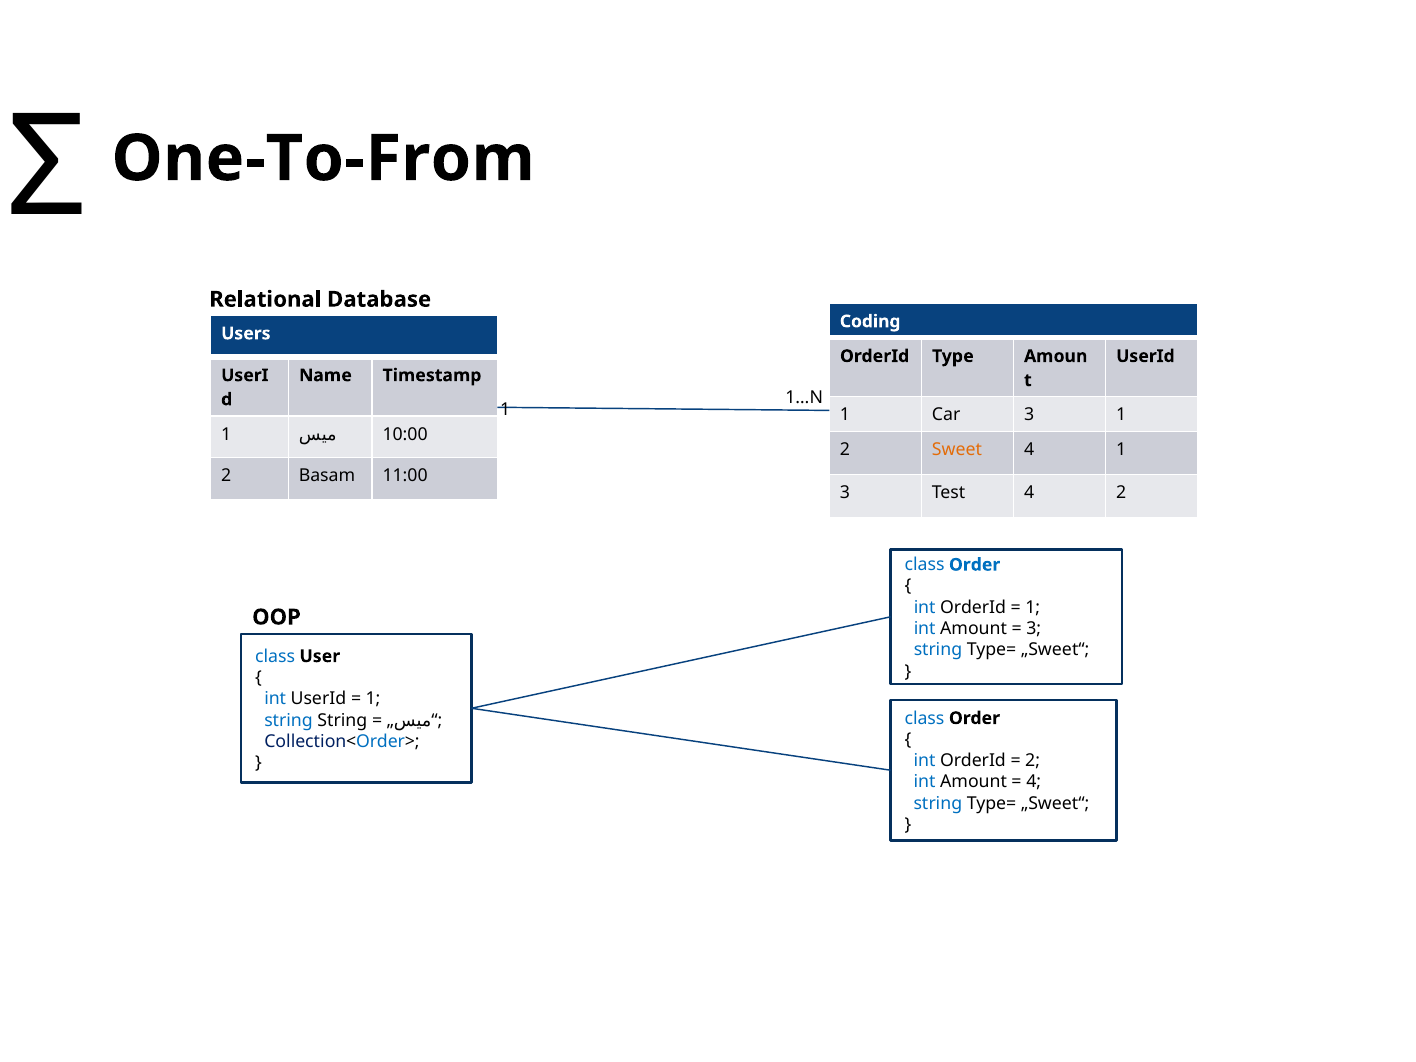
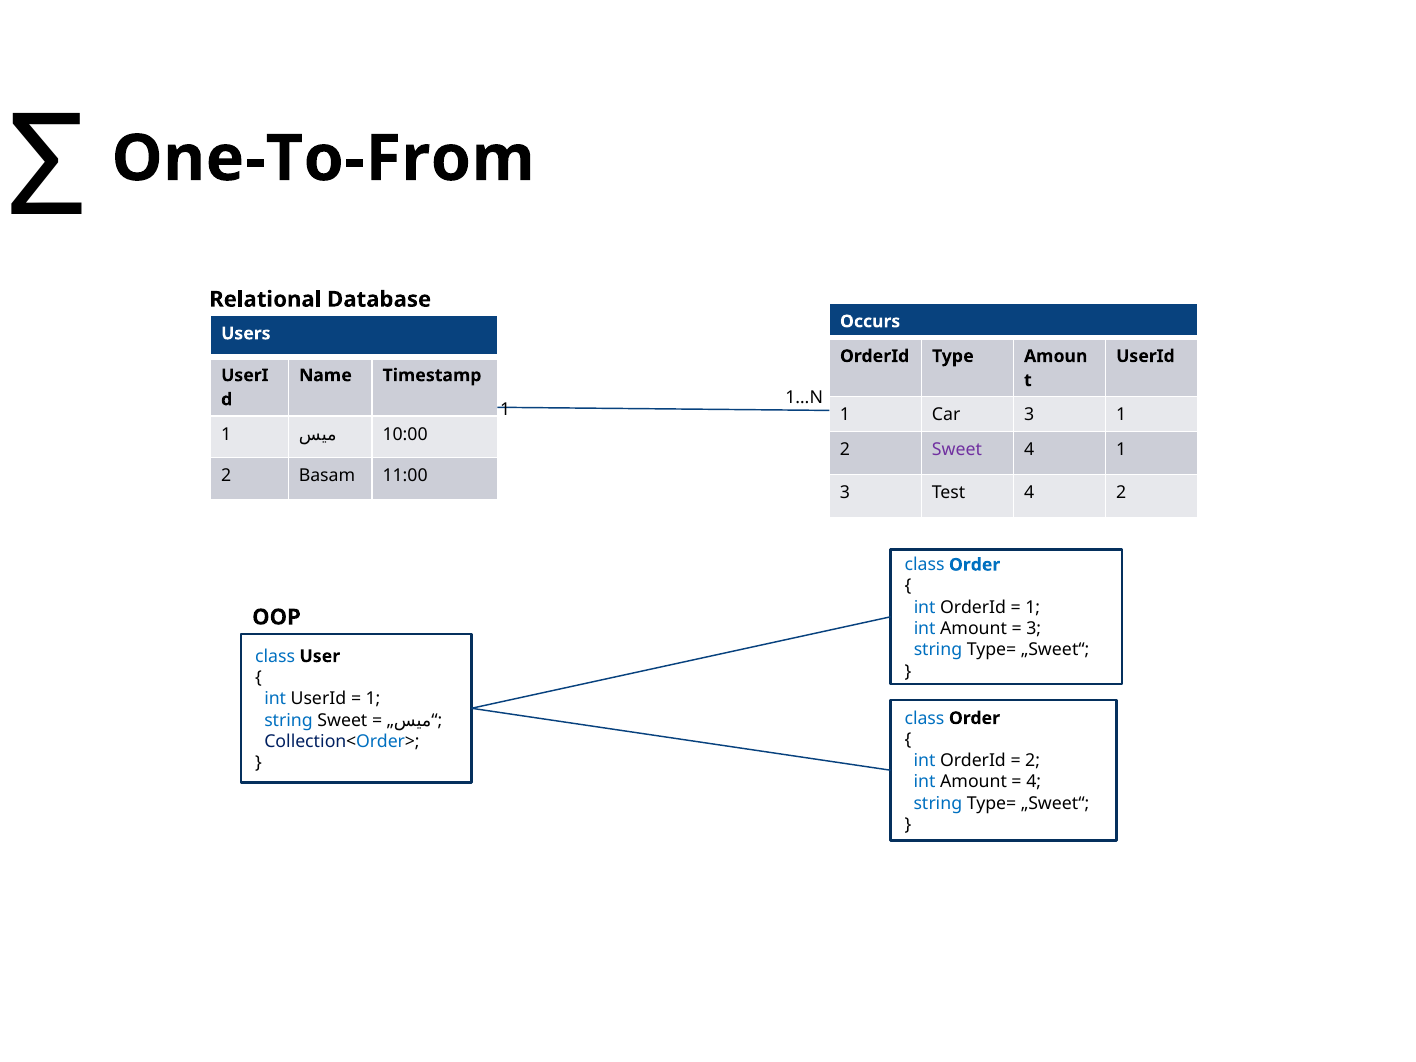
Coding: Coding -> Occurs
Sweet at (957, 450) colour: orange -> purple
string String: String -> Sweet
